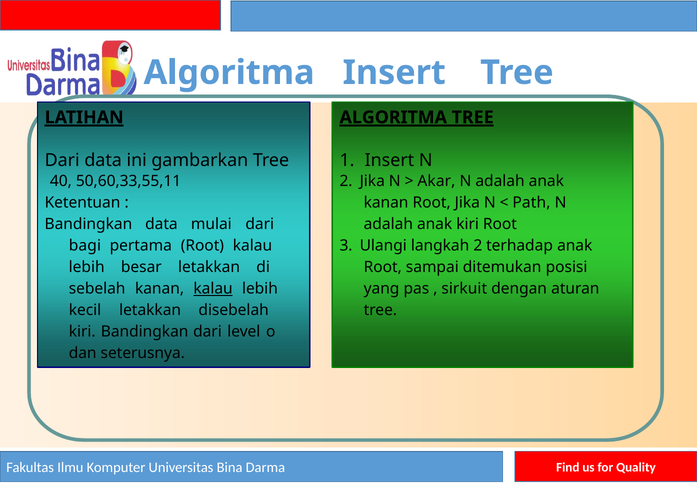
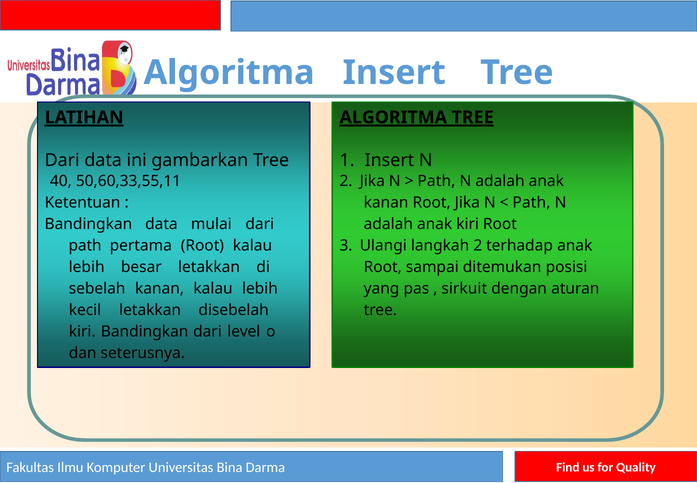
Akar at (436, 181): Akar -> Path
bagi at (85, 245): bagi -> path
kalau at (213, 288) underline: present -> none
